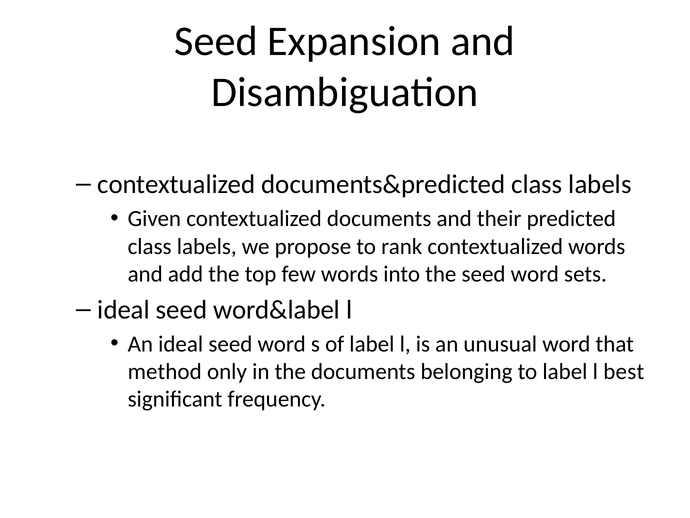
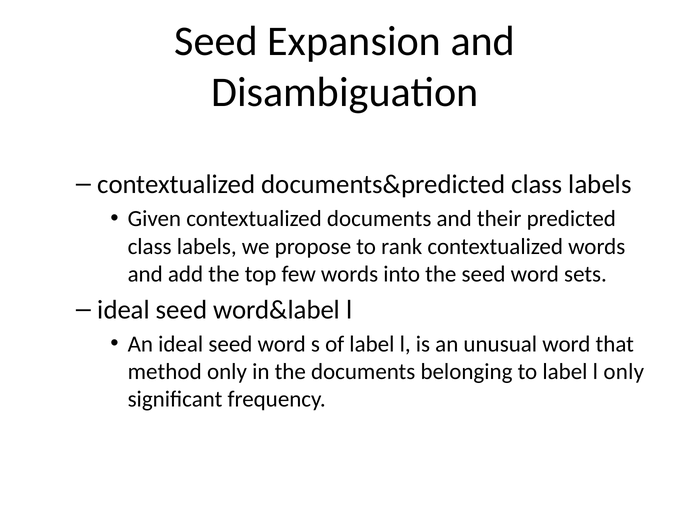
l best: best -> only
